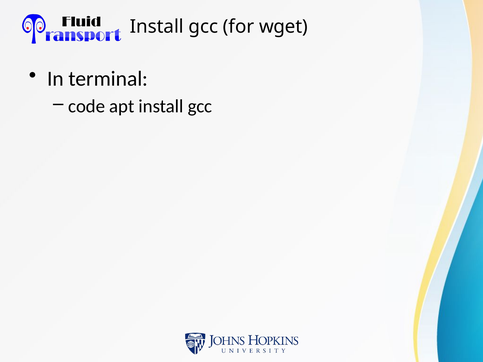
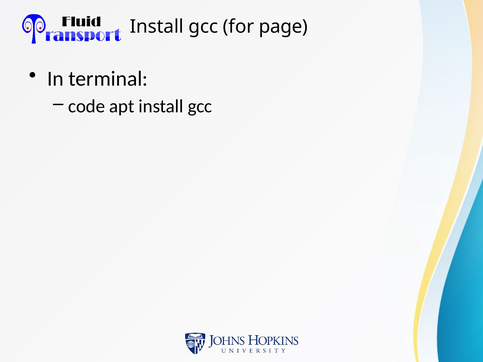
wget: wget -> page
